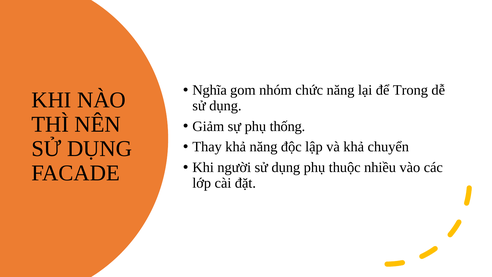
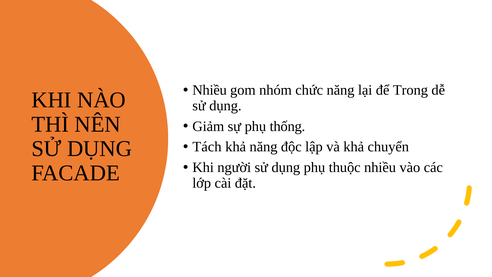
Nghĩa at (210, 90): Nghĩa -> Nhiều
Thay: Thay -> Tách
